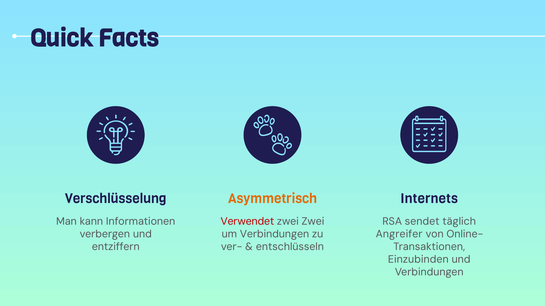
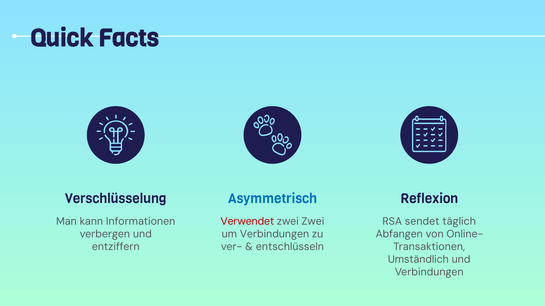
Asymmetrisch colour: orange -> blue
Internets: Internets -> Reflexion
Angreifer: Angreifer -> Abfangen
Einzubinden: Einzubinden -> Umständlich
